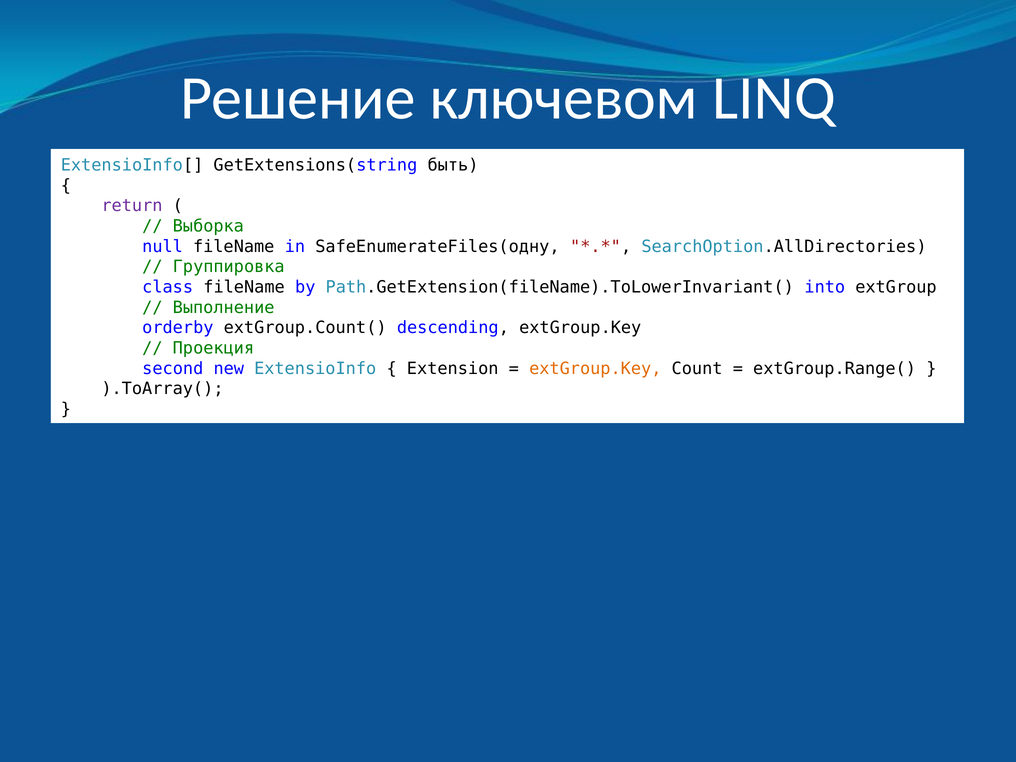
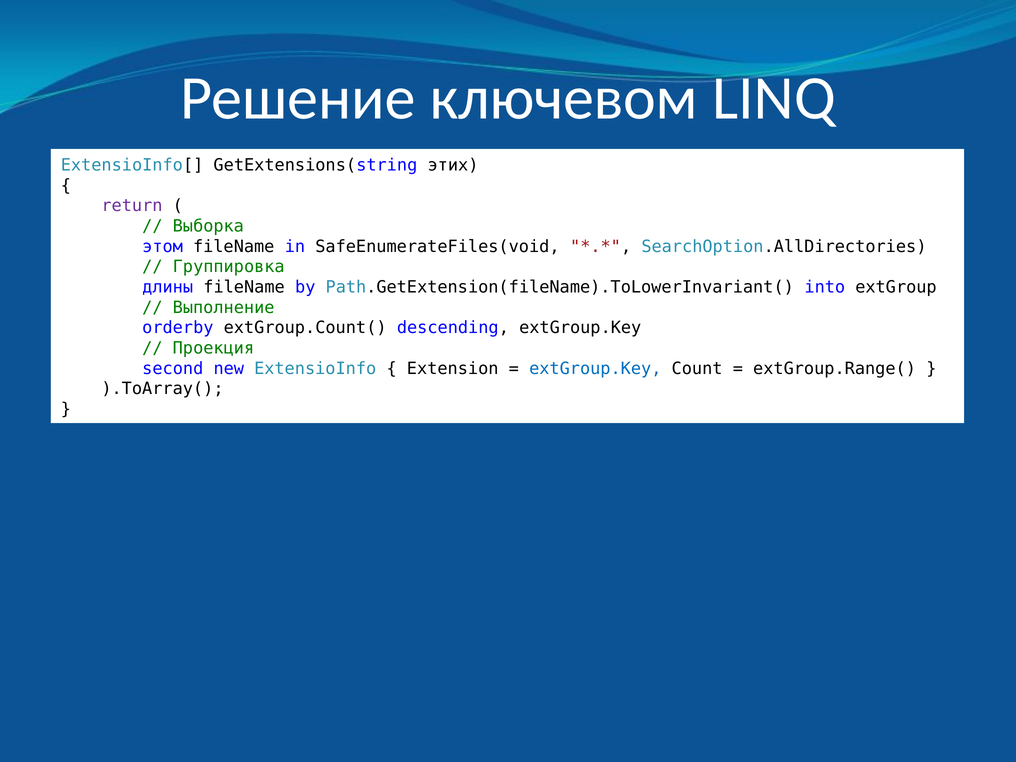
быть: быть -> этих
null: null -> этом
SafeEnumerateFiles(одну: SafeEnumerateFiles(одну -> SafeEnumerateFiles(void
class: class -> длины
extGroup.Key at (595, 368) colour: orange -> blue
